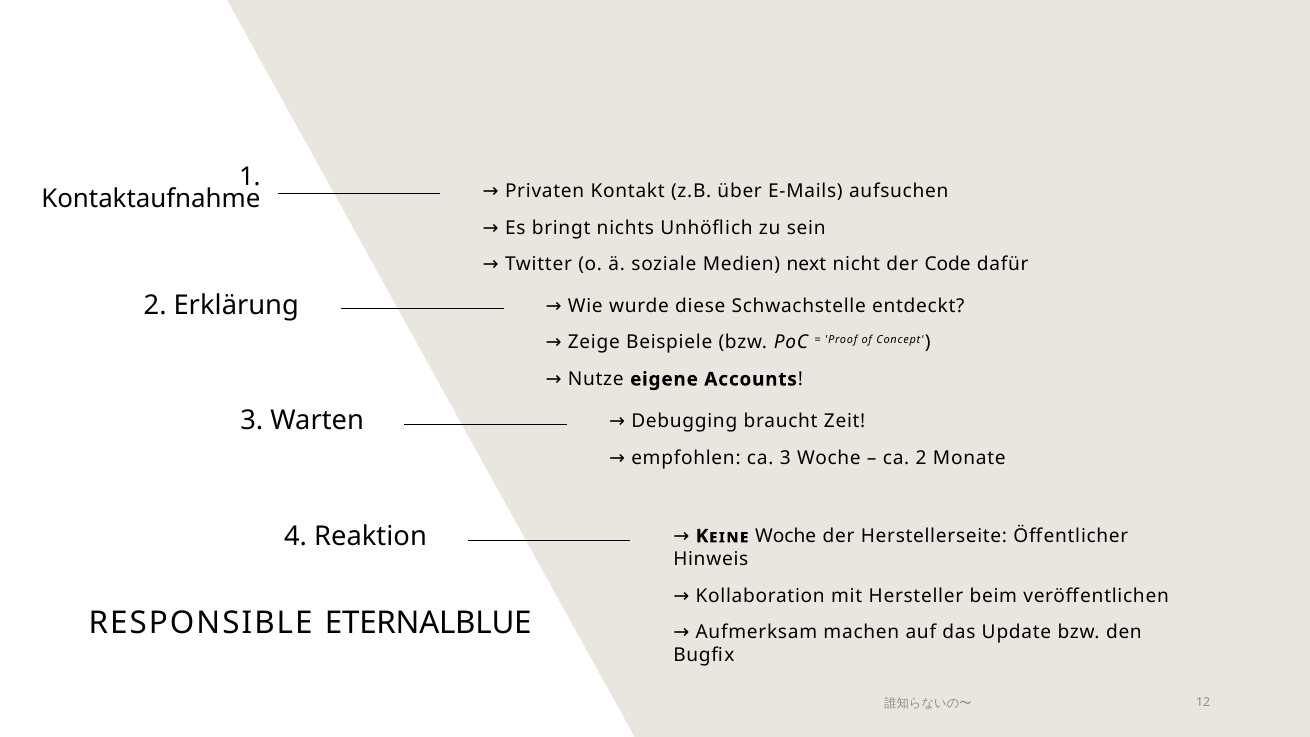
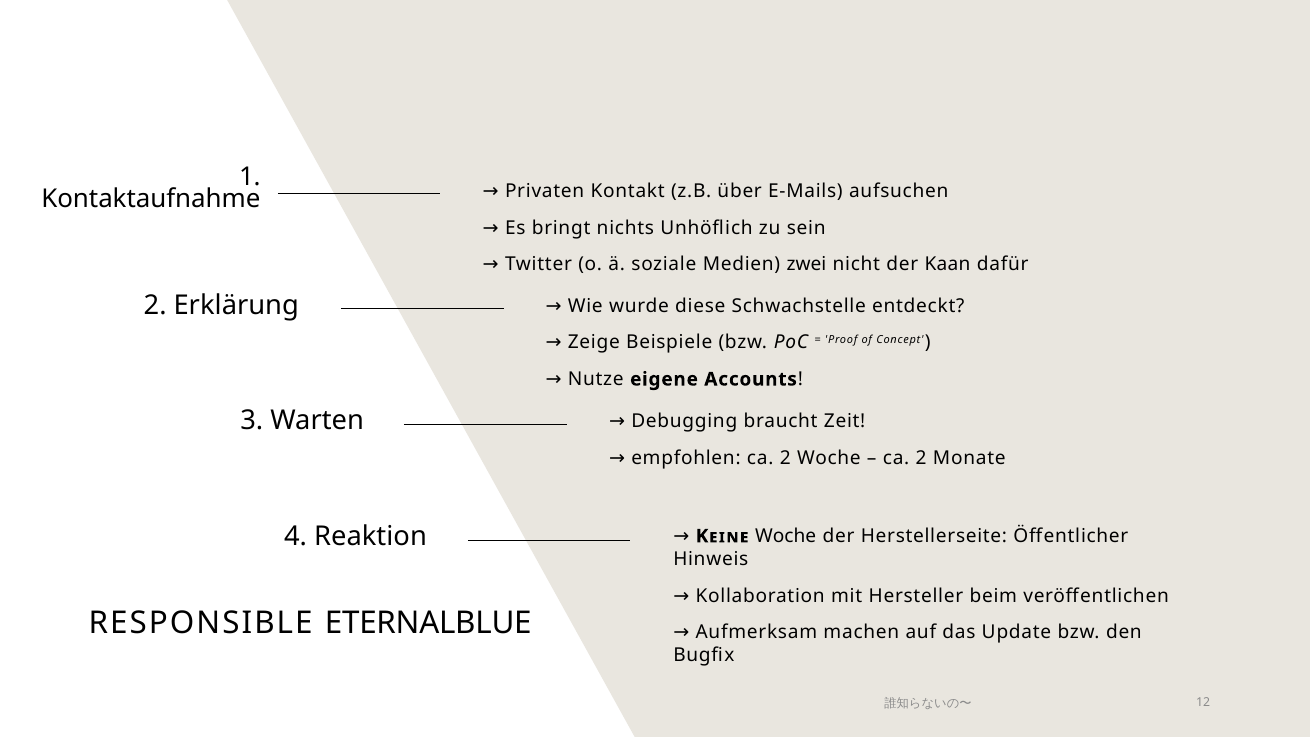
next: next -> zwei
Code: Code -> Kaan
empfohlen ca 3: 3 -> 2
